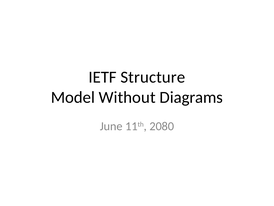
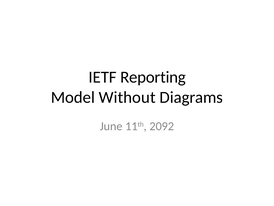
Structure: Structure -> Reporting
2080: 2080 -> 2092
